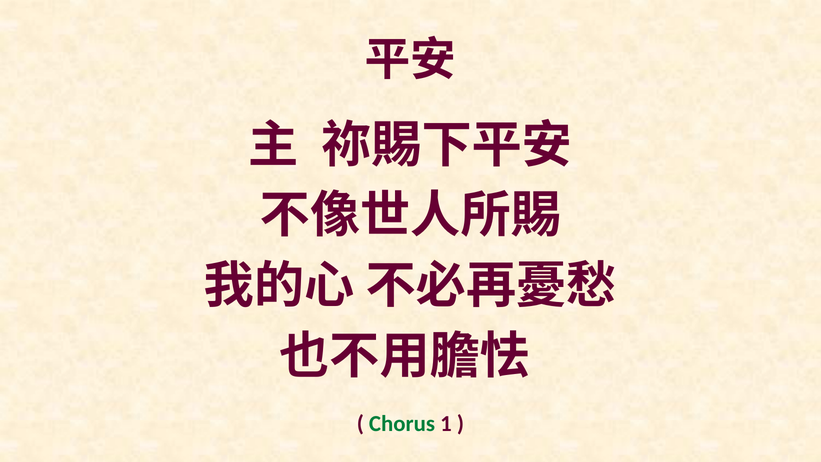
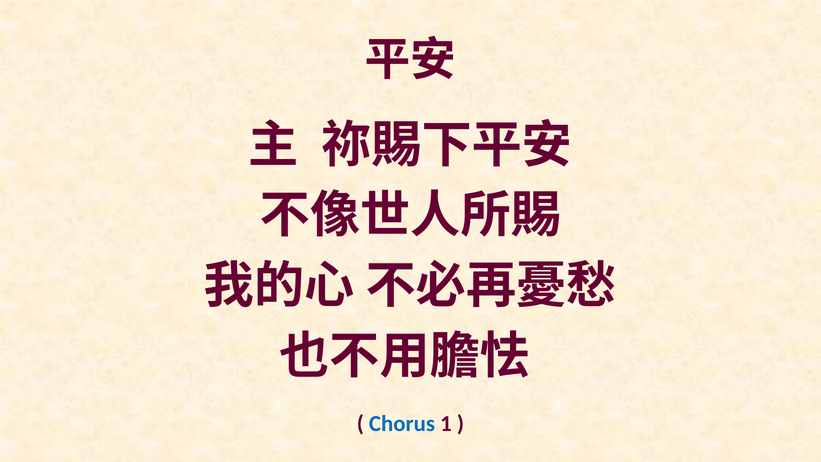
Chorus colour: green -> blue
